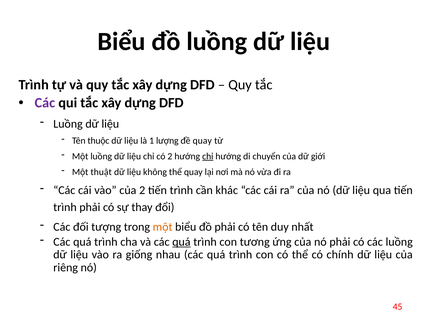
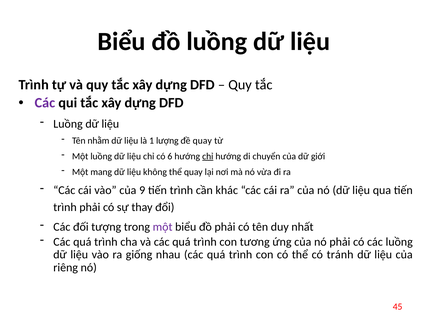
thuộc: thuộc -> nhằm
có 2: 2 -> 6
thuật: thuật -> mang
của 2: 2 -> 9
một at (163, 227) colour: orange -> purple
quá at (181, 242) underline: present -> none
chính: chính -> tránh
